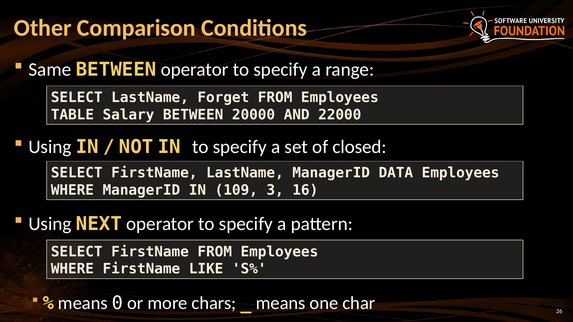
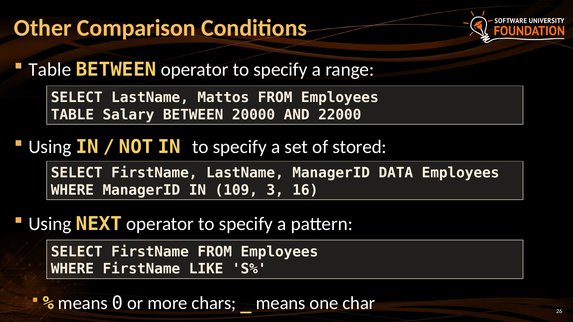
Same at (50, 70): Same -> Table
Forget: Forget -> Mattos
closed: closed -> stored
